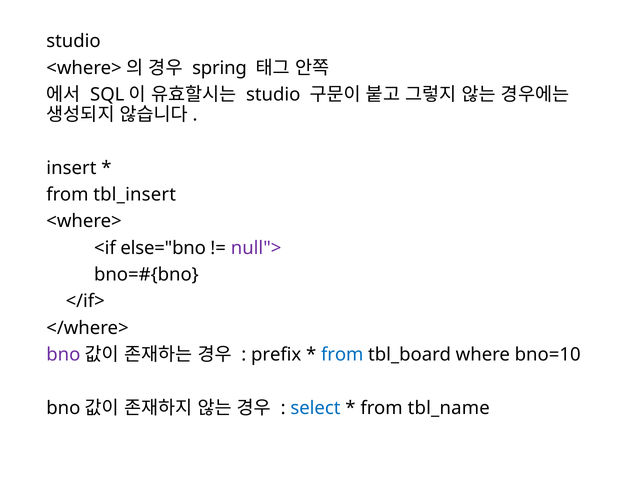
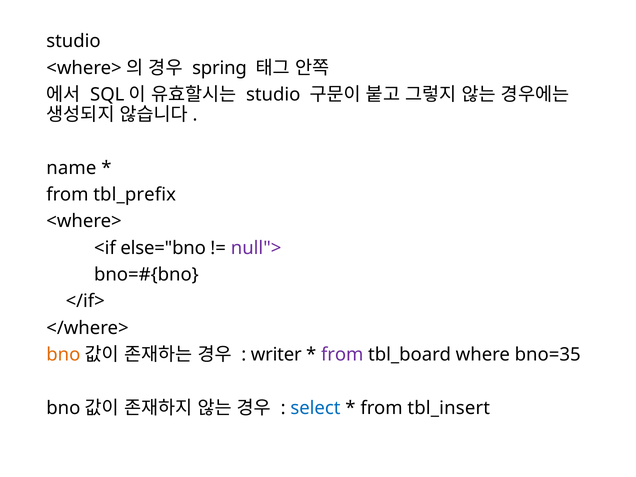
insert: insert -> name
tbl_insert: tbl_insert -> tbl_prefix
bno at (63, 355) colour: purple -> orange
prefix: prefix -> writer
from at (342, 355) colour: blue -> purple
bno=10: bno=10 -> bno=35
tbl_name: tbl_name -> tbl_insert
